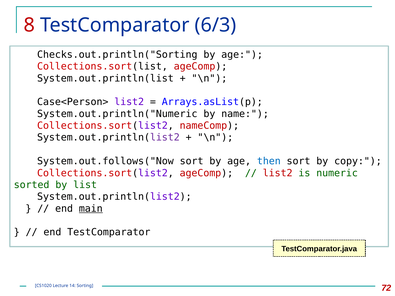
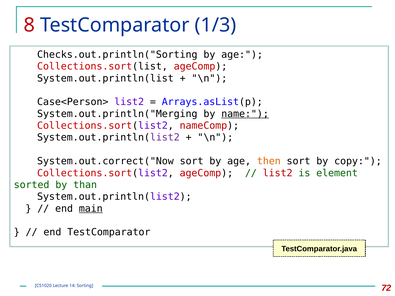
6/3: 6/3 -> 1/3
System.out.println("Numeric: System.out.println("Numeric -> System.out.println("Merging
name underline: none -> present
System.out.follows("Now: System.out.follows("Now -> System.out.correct("Now
then colour: blue -> orange
numeric: numeric -> element
list: list -> than
